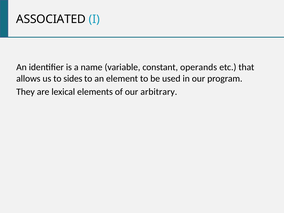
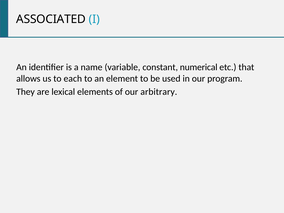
operands: operands -> numerical
sides: sides -> each
